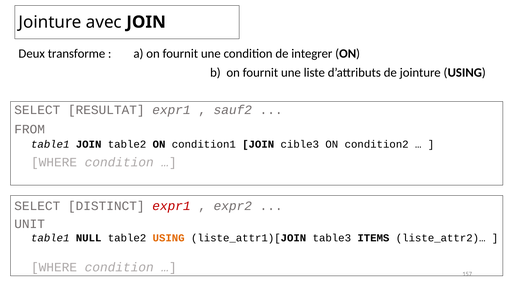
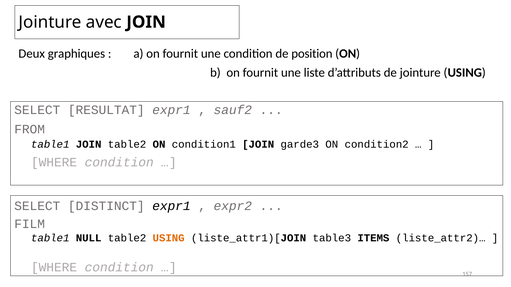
transforme: transforme -> graphiques
integrer: integrer -> position
cible3: cible3 -> garde3
expr1 at (171, 206) colour: red -> black
UNIT: UNIT -> FILM
